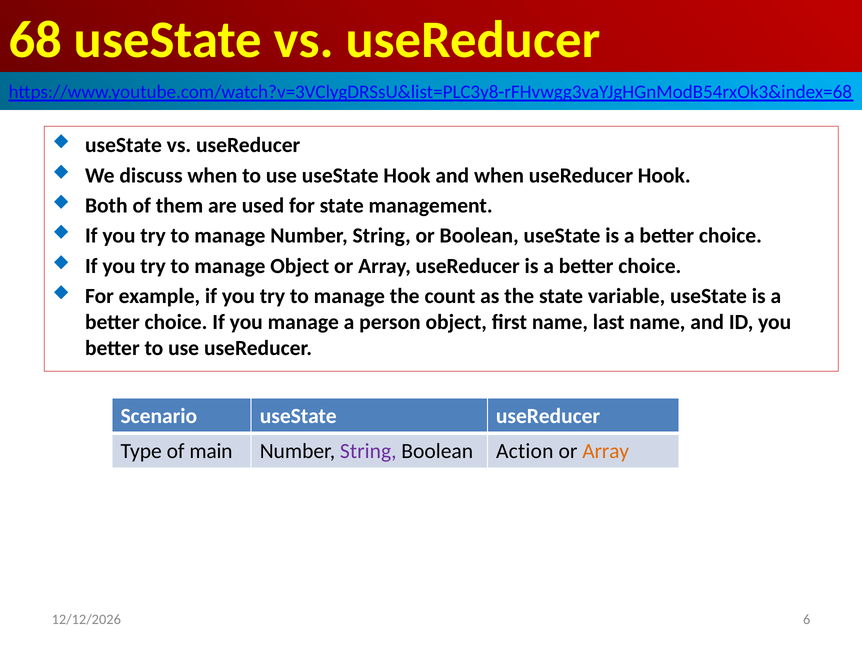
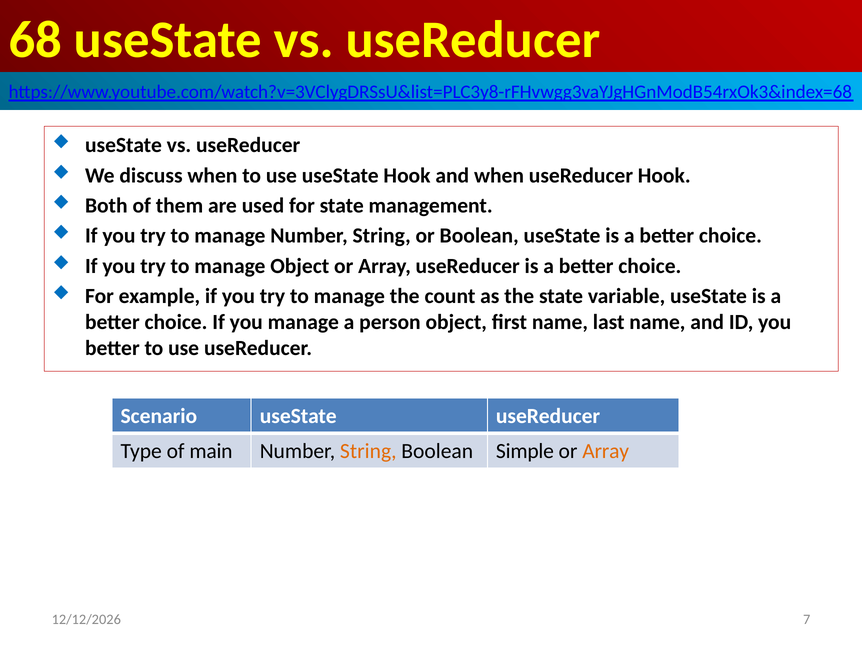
String at (368, 451) colour: purple -> orange
Action: Action -> Simple
6: 6 -> 7
